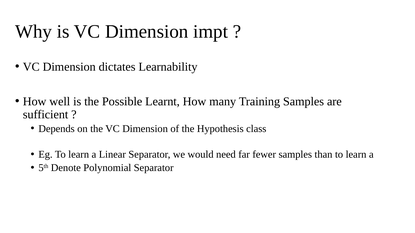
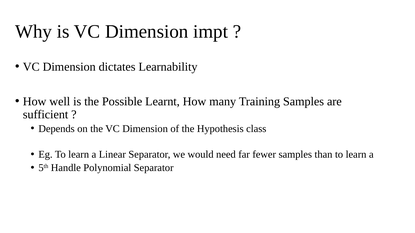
Denote: Denote -> Handle
